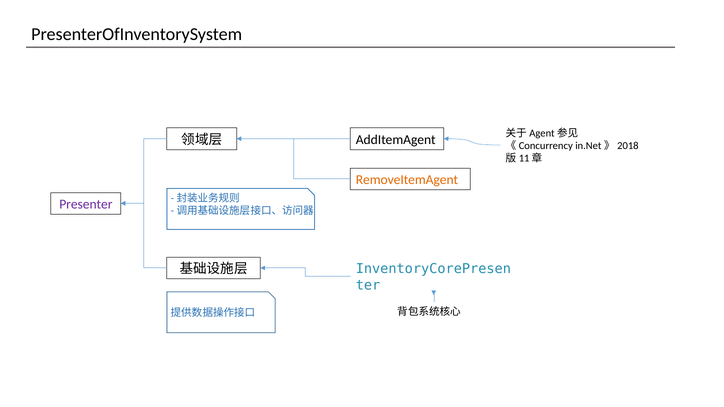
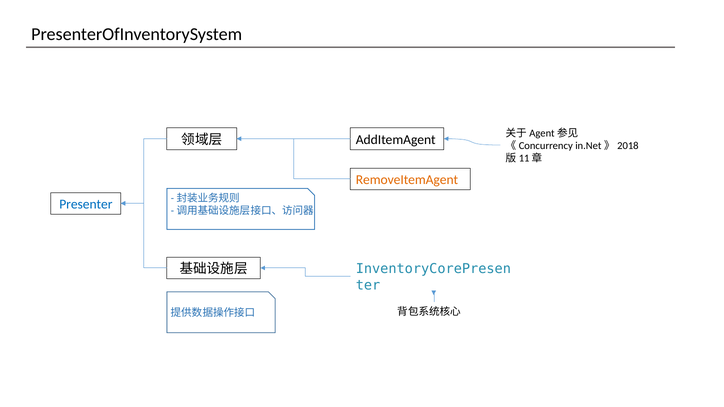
Presenter colour: purple -> blue
